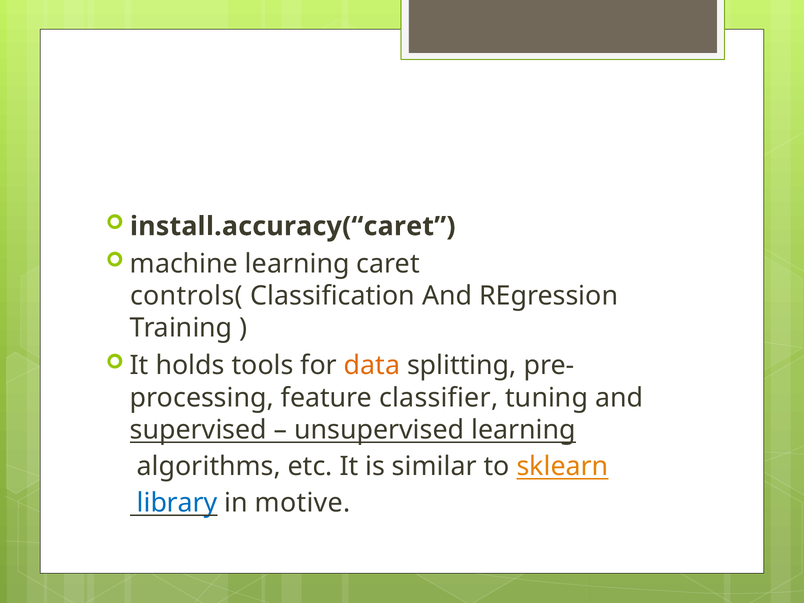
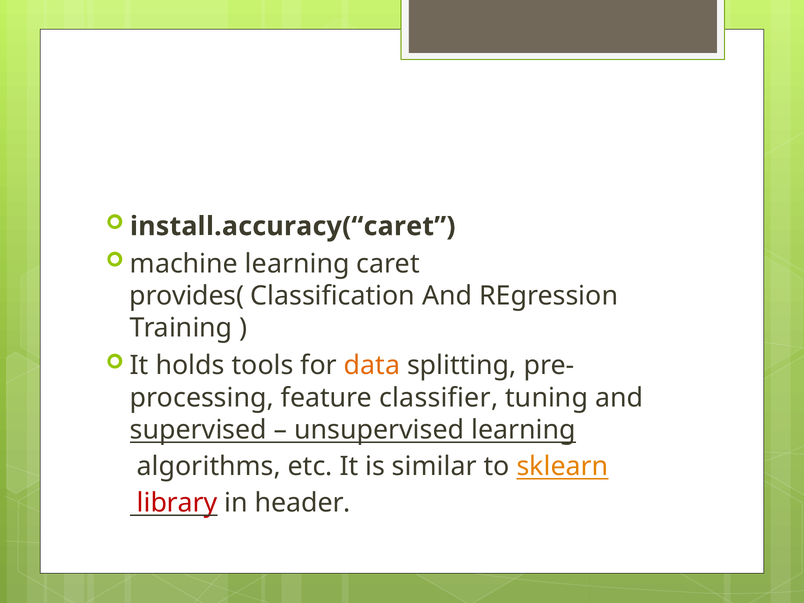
controls(: controls( -> provides(
library colour: blue -> red
motive: motive -> header
